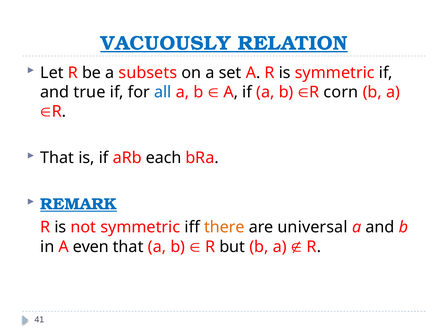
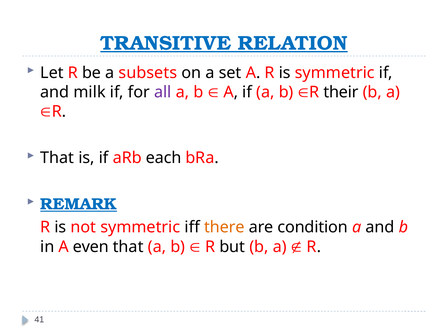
VACUOUSLY: VACUOUSLY -> TRANSITIVE
true: true -> milk
all colour: blue -> purple
corn: corn -> their
universal: universal -> condition
